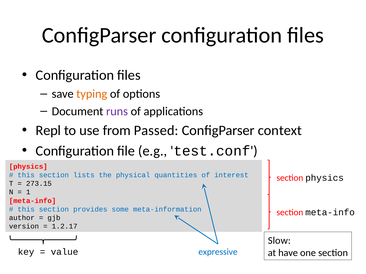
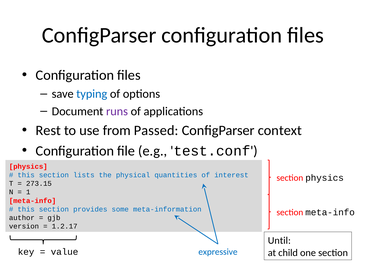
typing colour: orange -> blue
Repl: Repl -> Rest
Slow: Slow -> Until
have: have -> child
